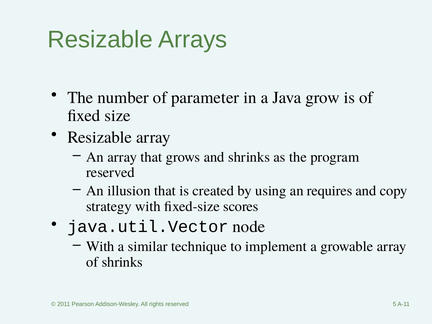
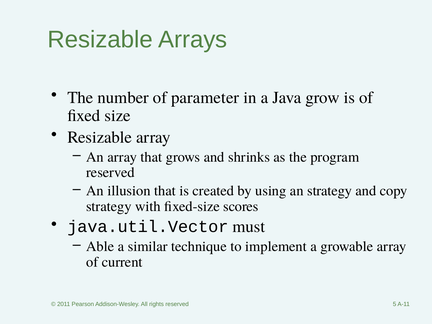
an requires: requires -> strategy
node: node -> must
With at (100, 246): With -> Able
of shrinks: shrinks -> current
